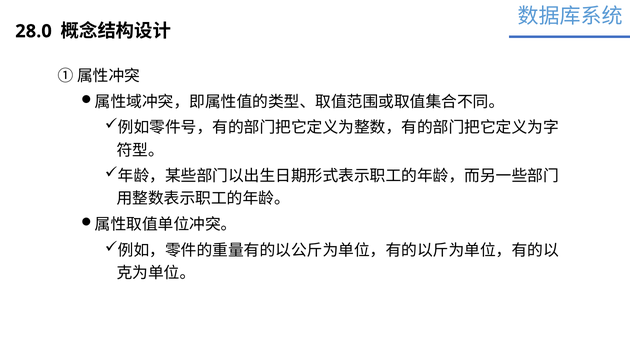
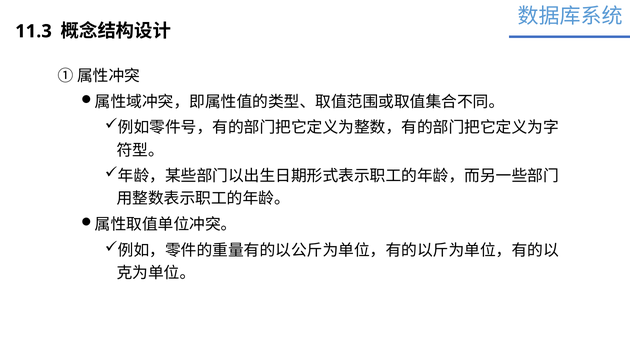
28.0: 28.0 -> 11.3
